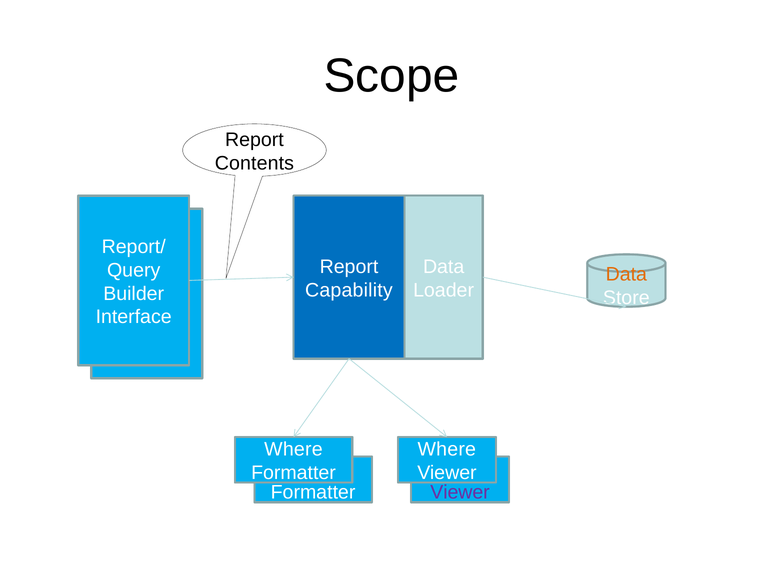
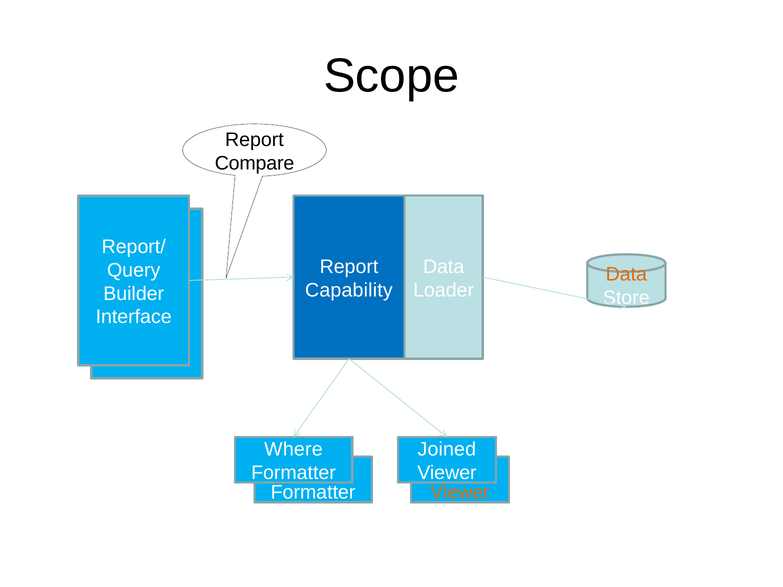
Contents: Contents -> Compare
Where at (447, 450): Where -> Joined
Viewer at (460, 493) colour: purple -> orange
